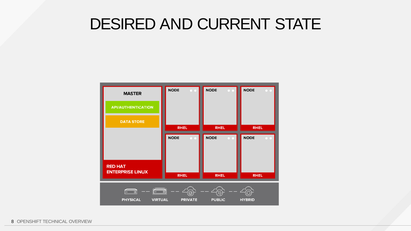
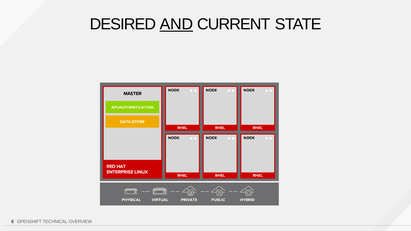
AND underline: none -> present
